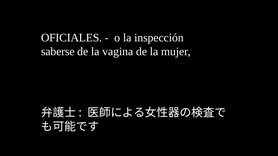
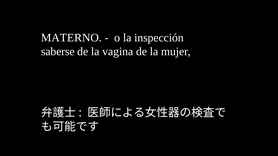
OFICIALES: OFICIALES -> MATERNO
